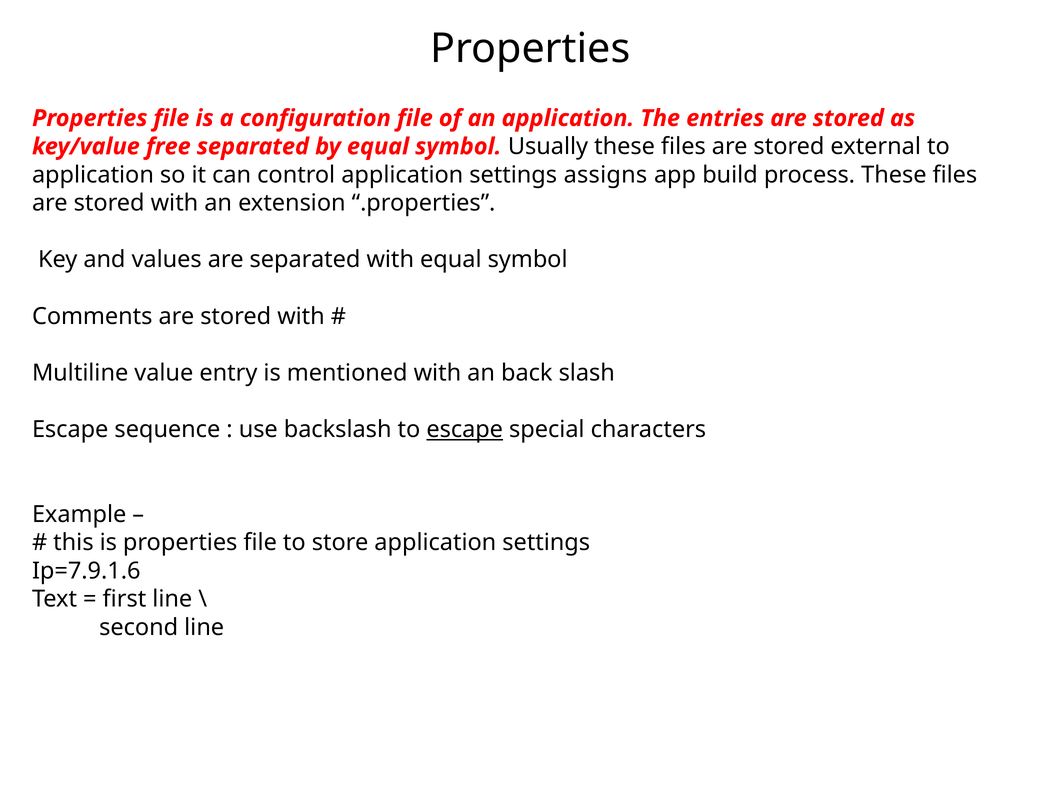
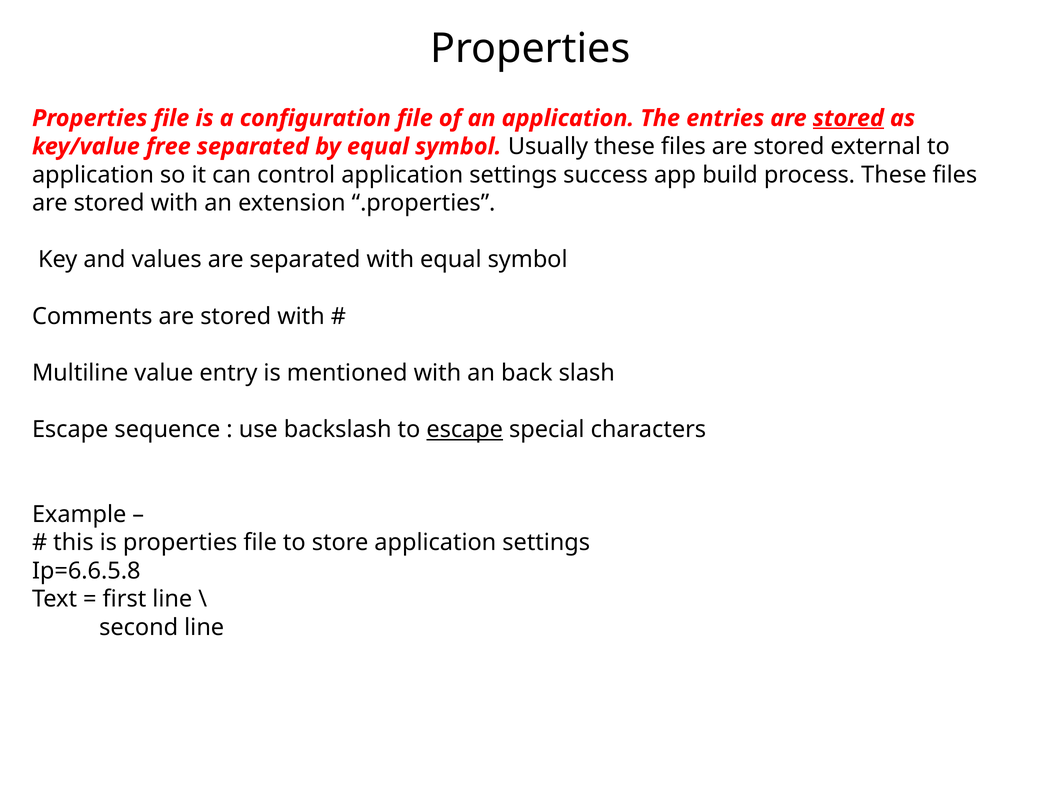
stored at (848, 118) underline: none -> present
assigns: assigns -> success
Ip=7.9.1.6: Ip=7.9.1.6 -> Ip=6.6.5.8
